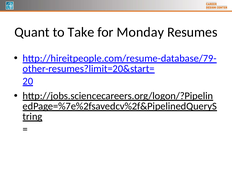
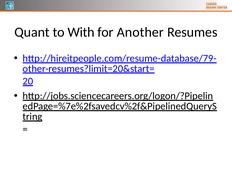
Take: Take -> With
Monday: Monday -> Another
